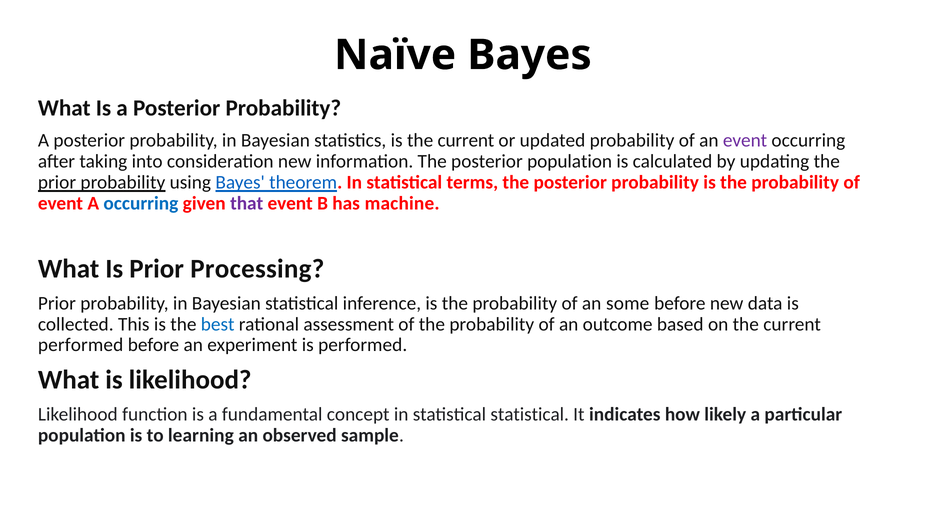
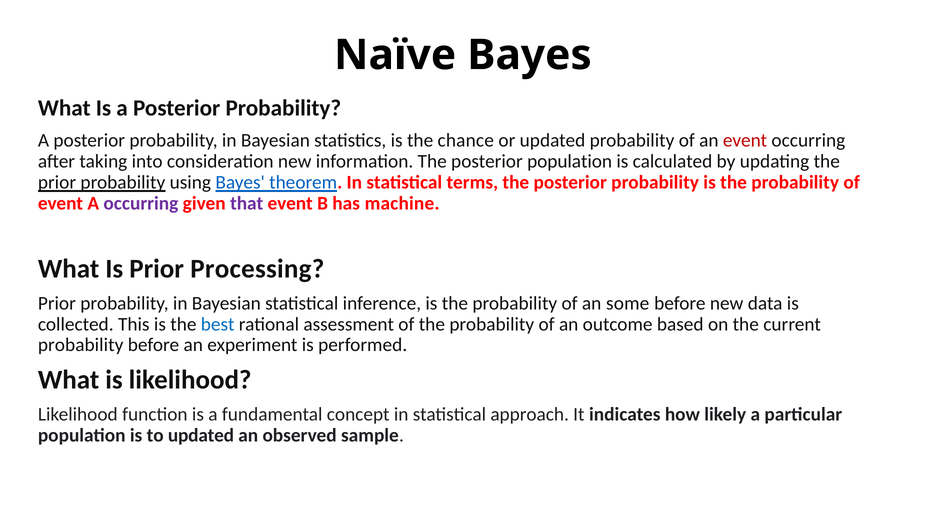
is the current: current -> chance
event at (745, 140) colour: purple -> red
occurring at (141, 203) colour: blue -> purple
performed at (81, 345): performed -> probability
statistical statistical: statistical -> approach
to learning: learning -> updated
